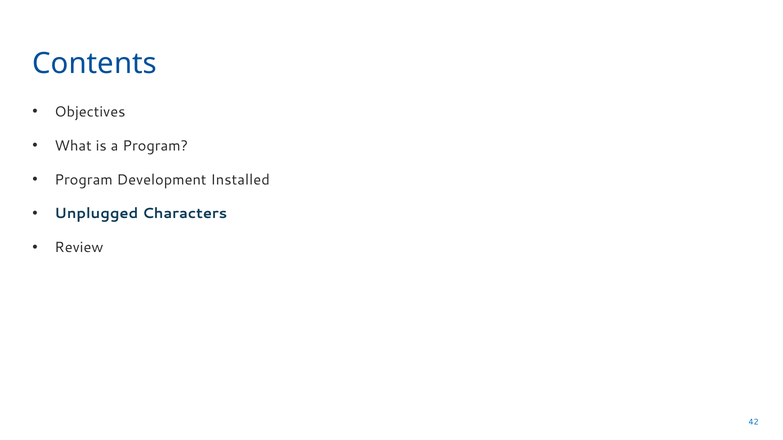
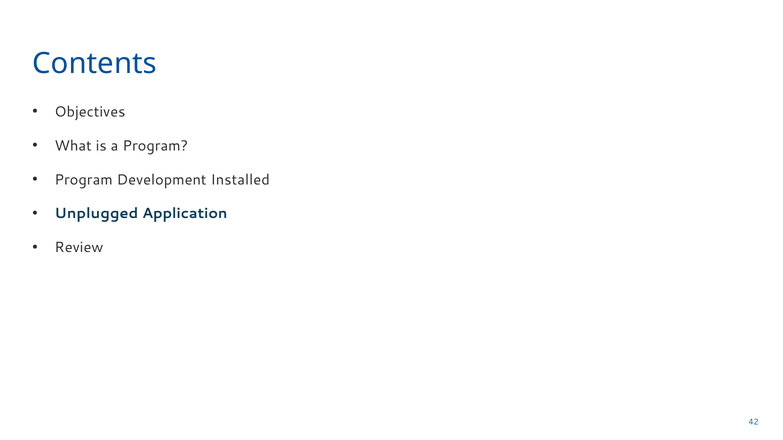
Characters: Characters -> Application
